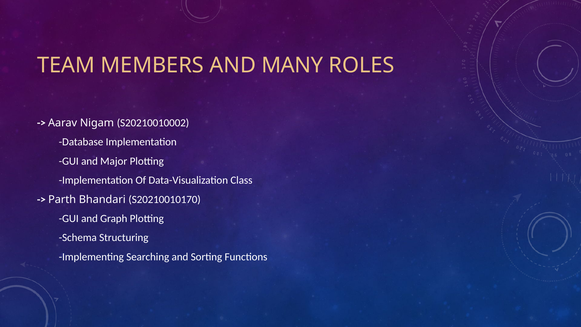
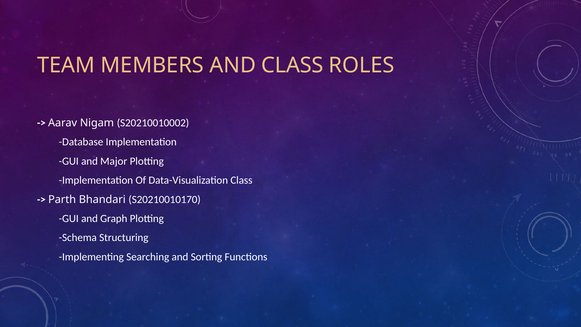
AND MANY: MANY -> CLASS
